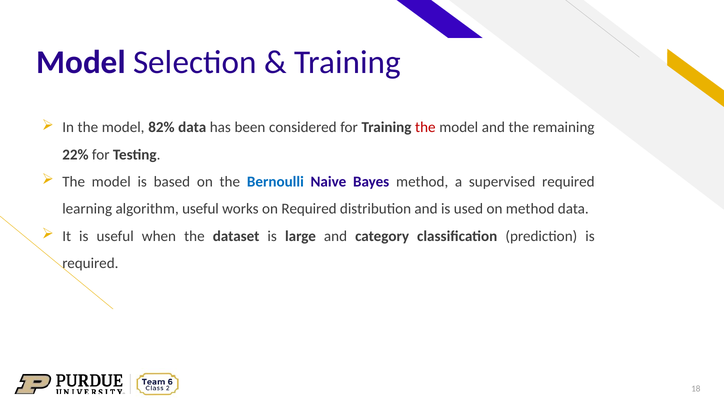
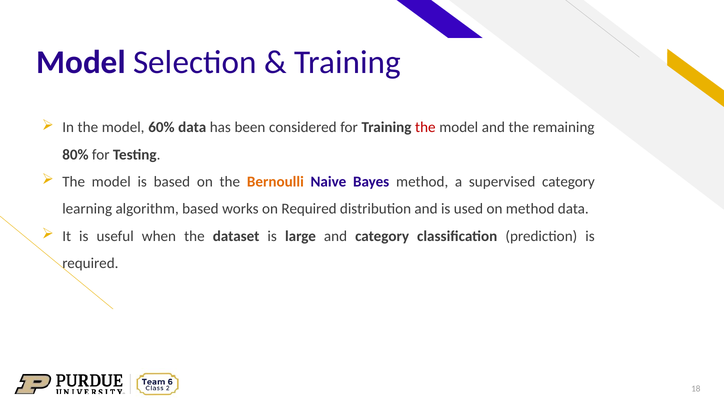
82%: 82% -> 60%
22%: 22% -> 80%
Bernoulli colour: blue -> orange
supervised required: required -> category
algorithm useful: useful -> based
